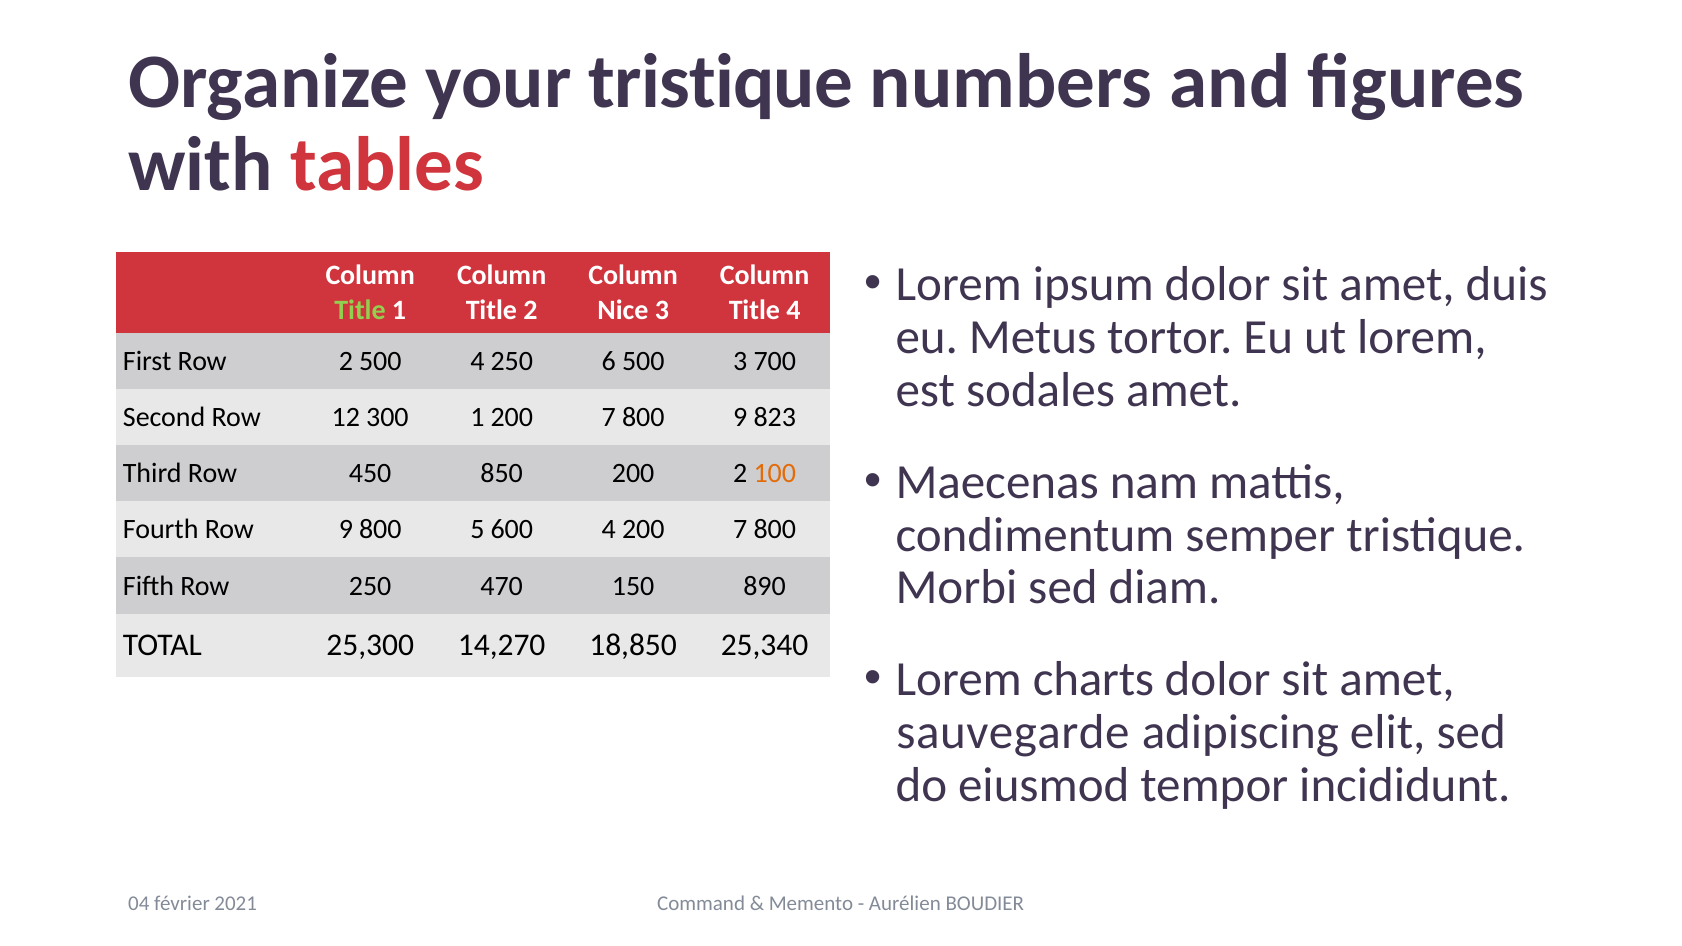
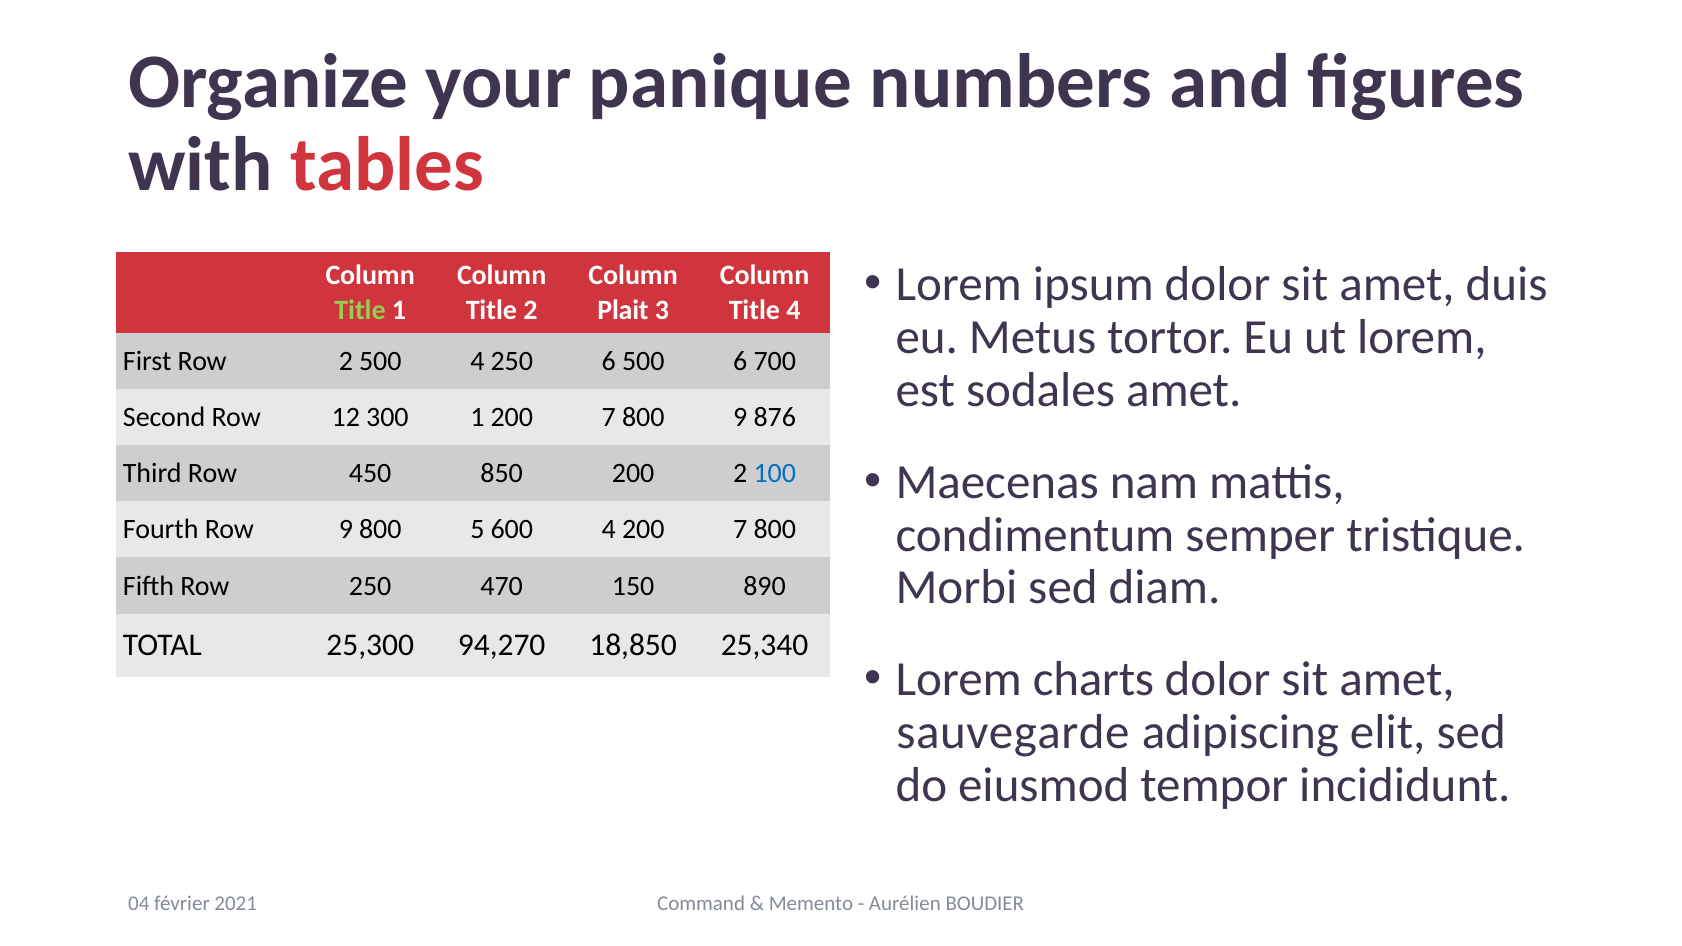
your tristique: tristique -> panique
Nice: Nice -> Plait
500 3: 3 -> 6
823: 823 -> 876
100 colour: orange -> blue
14,270: 14,270 -> 94,270
